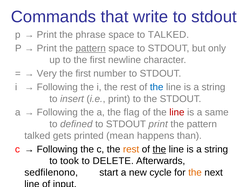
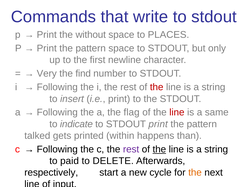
phrase: phrase -> without
to TALKED: TALKED -> PLACES
pattern at (91, 48) underline: present -> none
first at (83, 74): first -> find
the at (157, 87) colour: blue -> red
defined: defined -> indicate
mean: mean -> within
rest at (131, 150) colour: orange -> purple
took: took -> paid
sedfilenono: sedfilenono -> respectively
